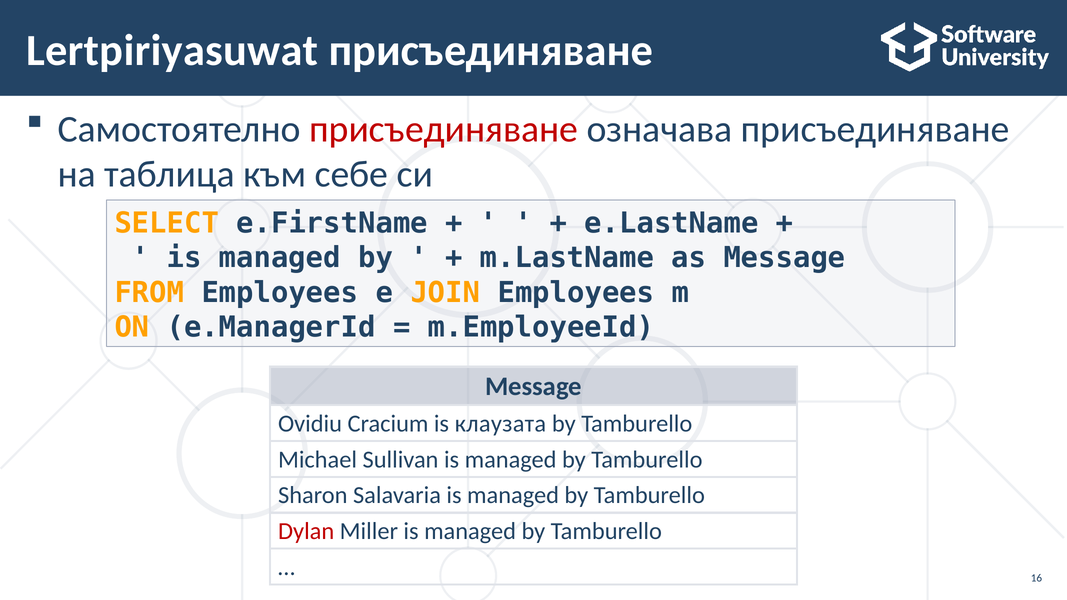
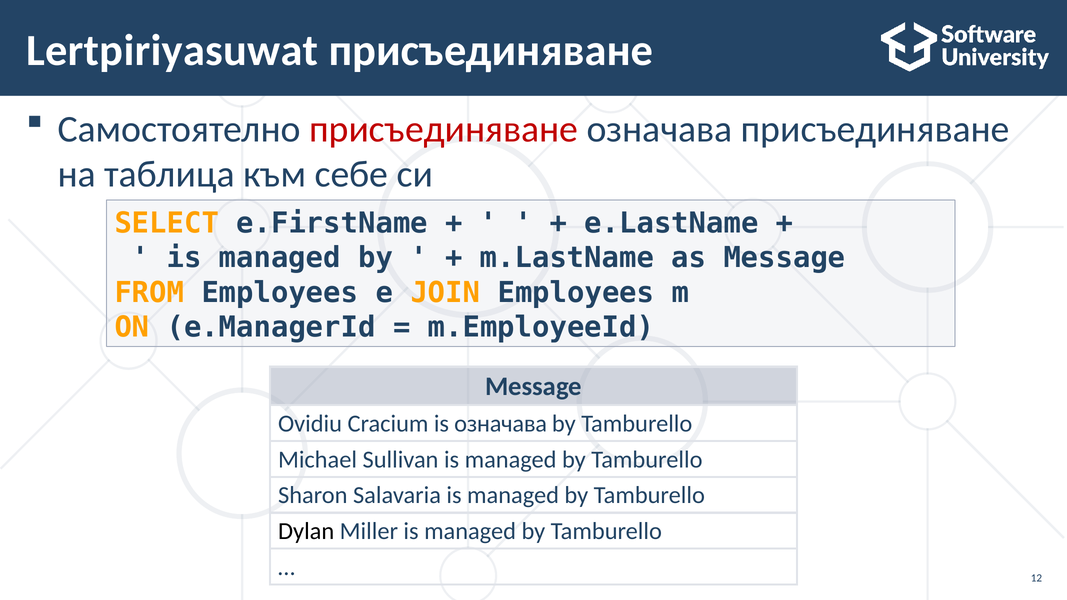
is клаузата: клаузата -> означава
Dylan colour: red -> black
16: 16 -> 12
